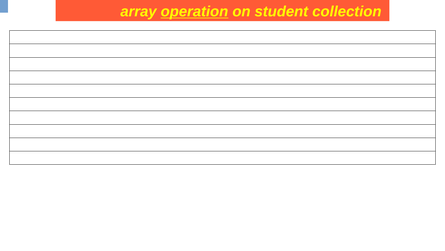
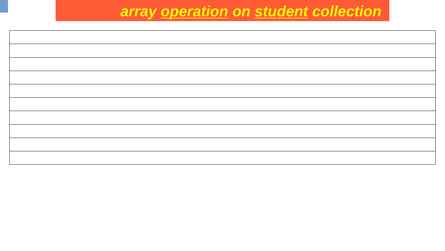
student underline: none -> present
